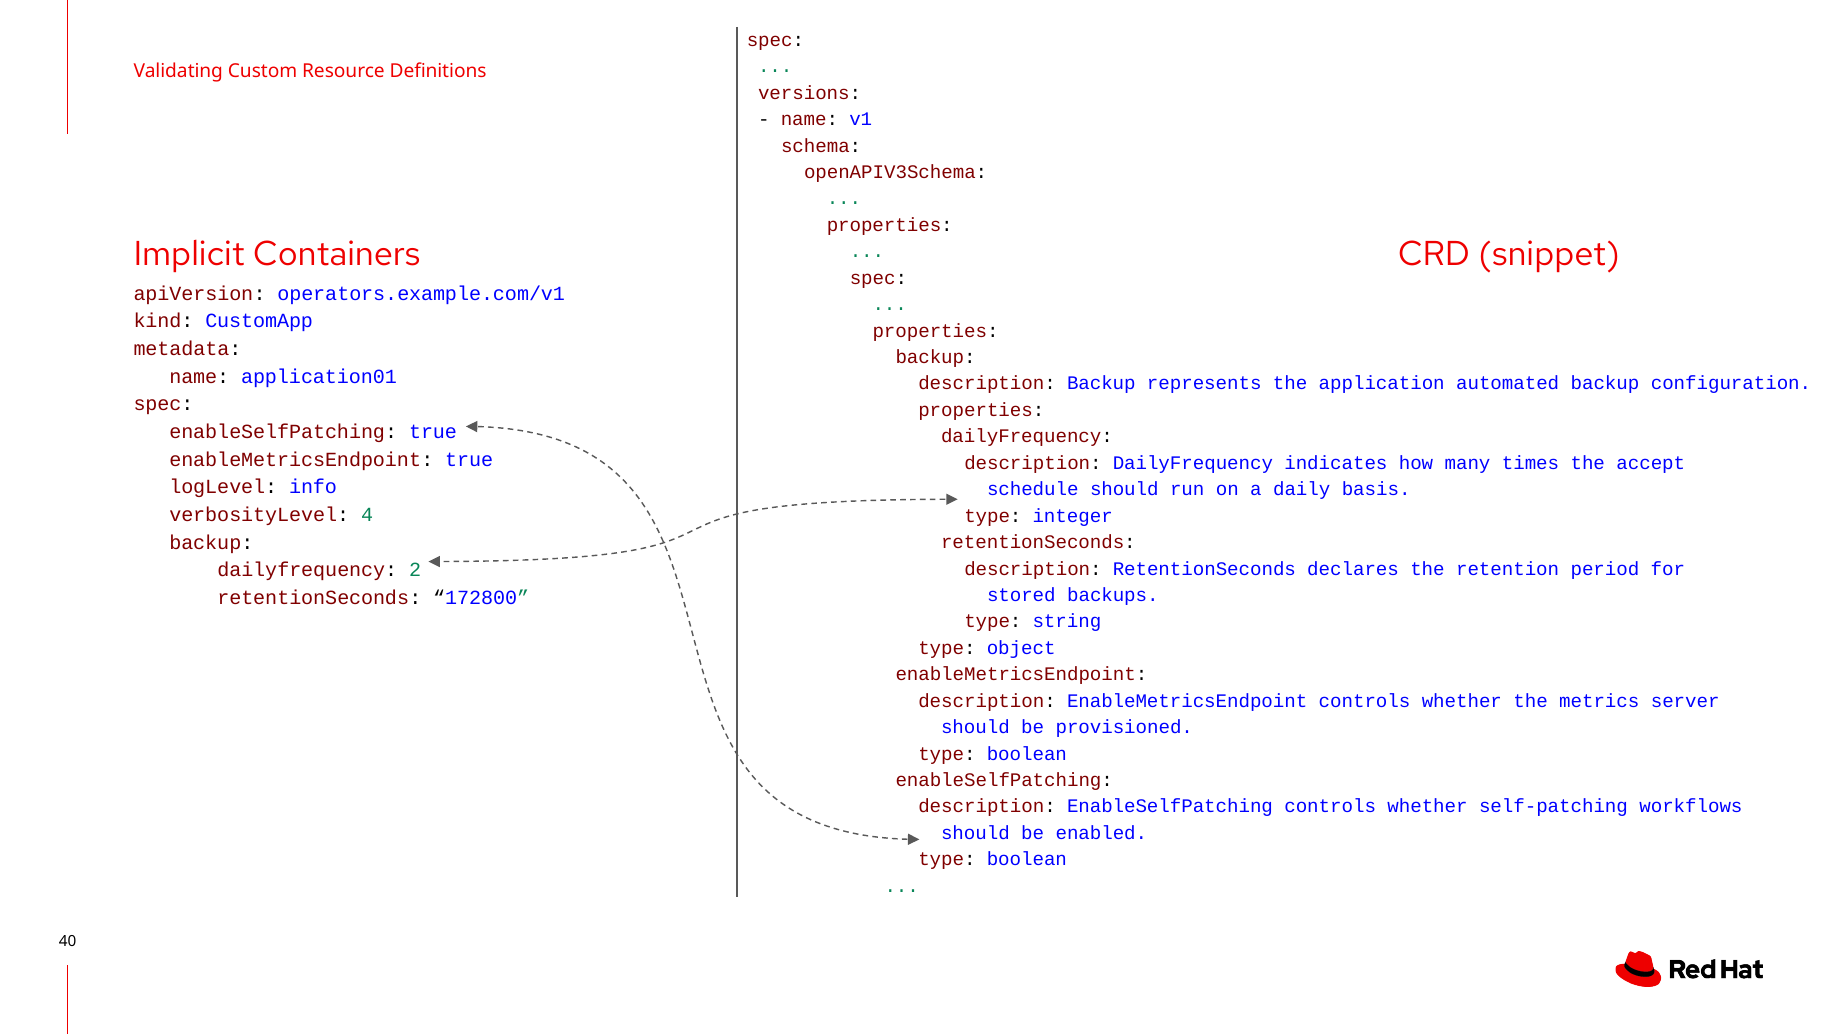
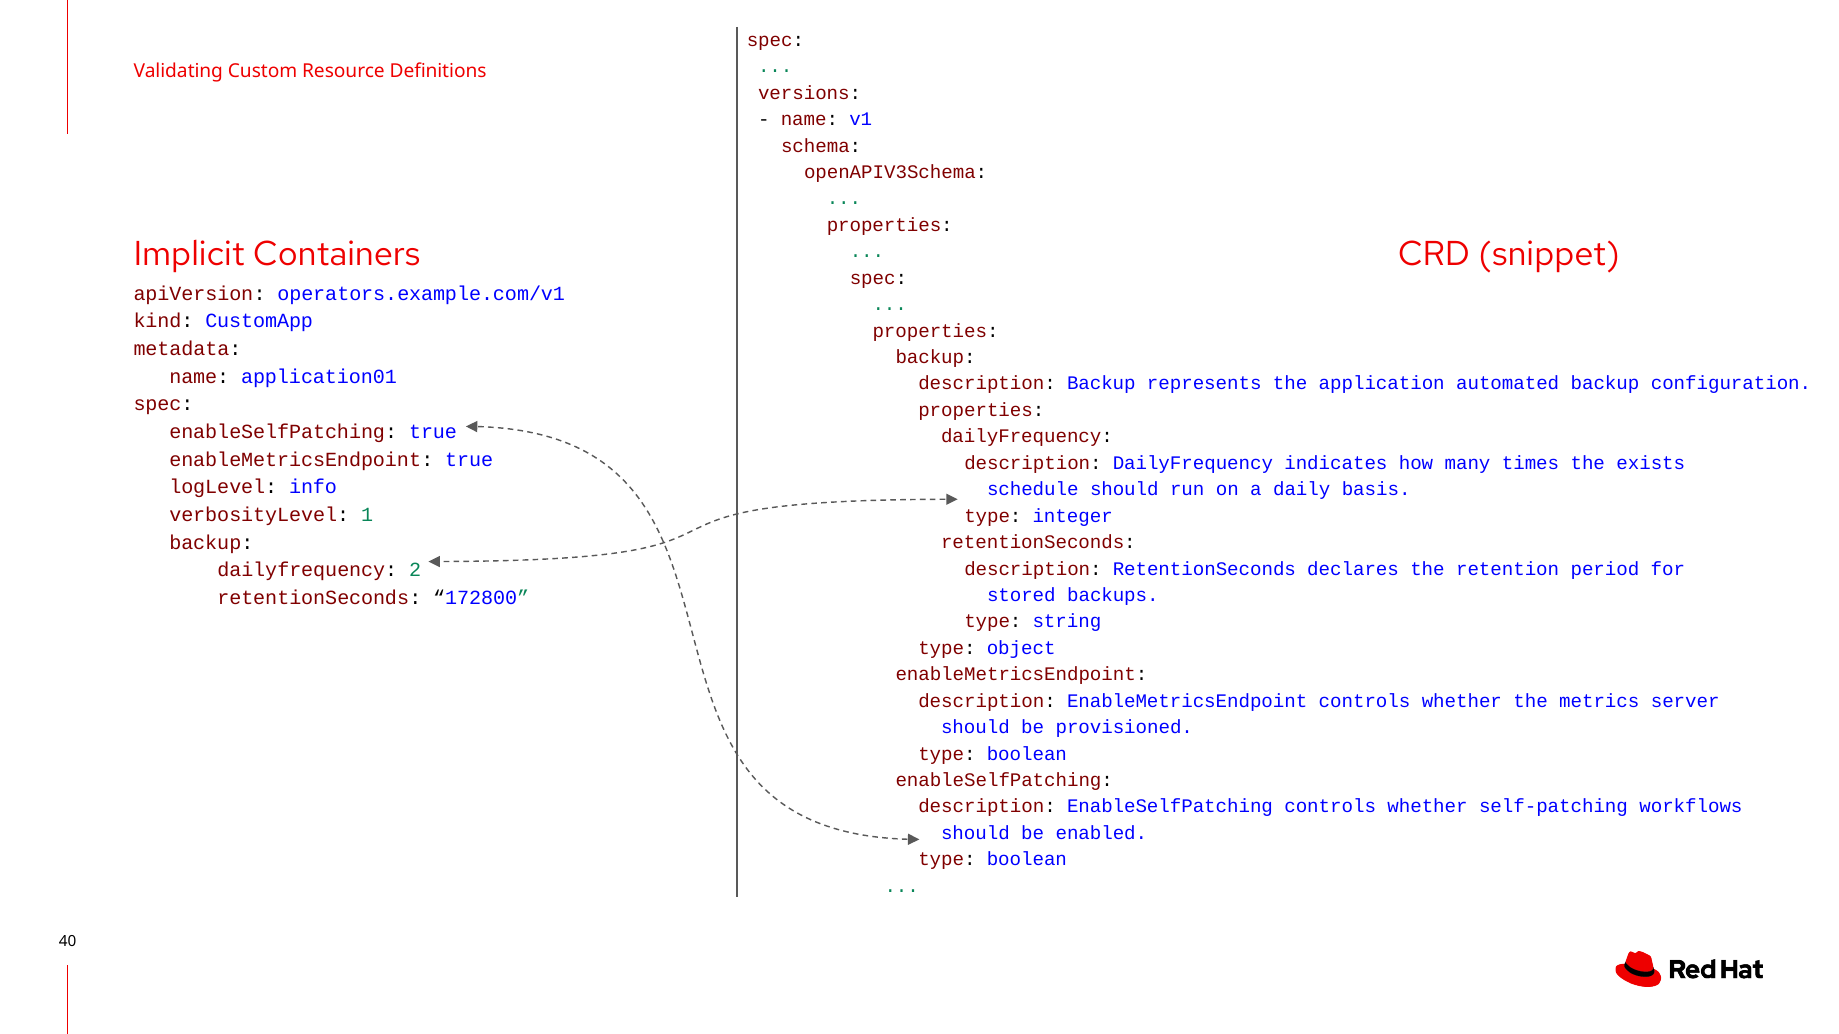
accept: accept -> exists
4: 4 -> 1
